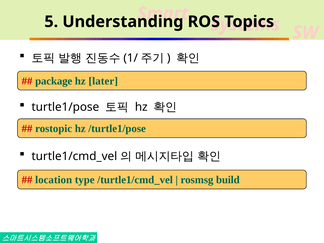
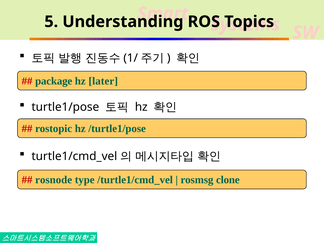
location: location -> rosnode
build: build -> clone
